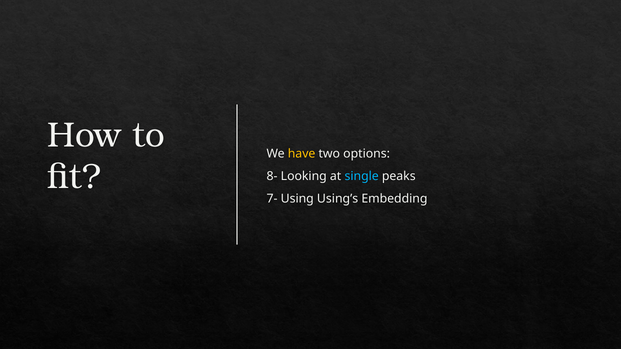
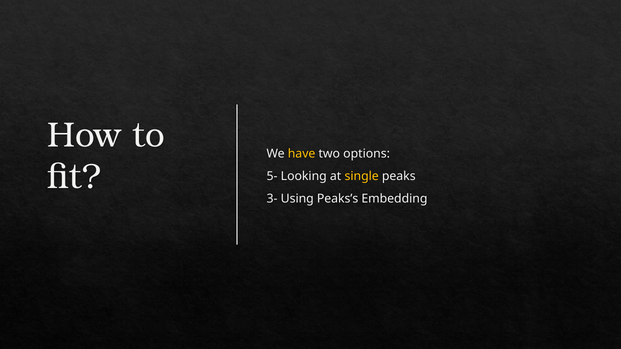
8-: 8- -> 5-
single colour: light blue -> yellow
7-: 7- -> 3-
Using’s: Using’s -> Peaks’s
